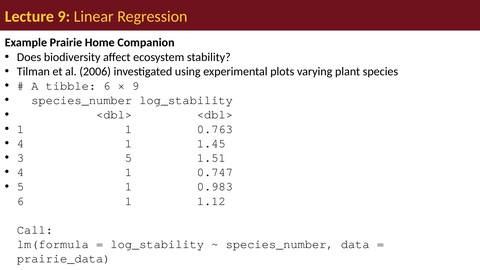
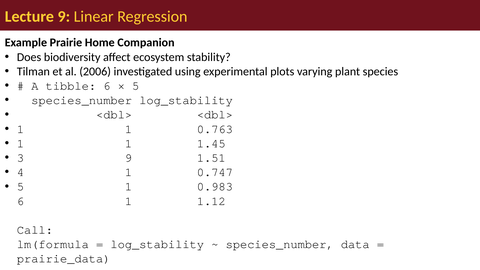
9 at (136, 86): 9 -> 5
4 at (20, 143): 4 -> 1
3 5: 5 -> 9
